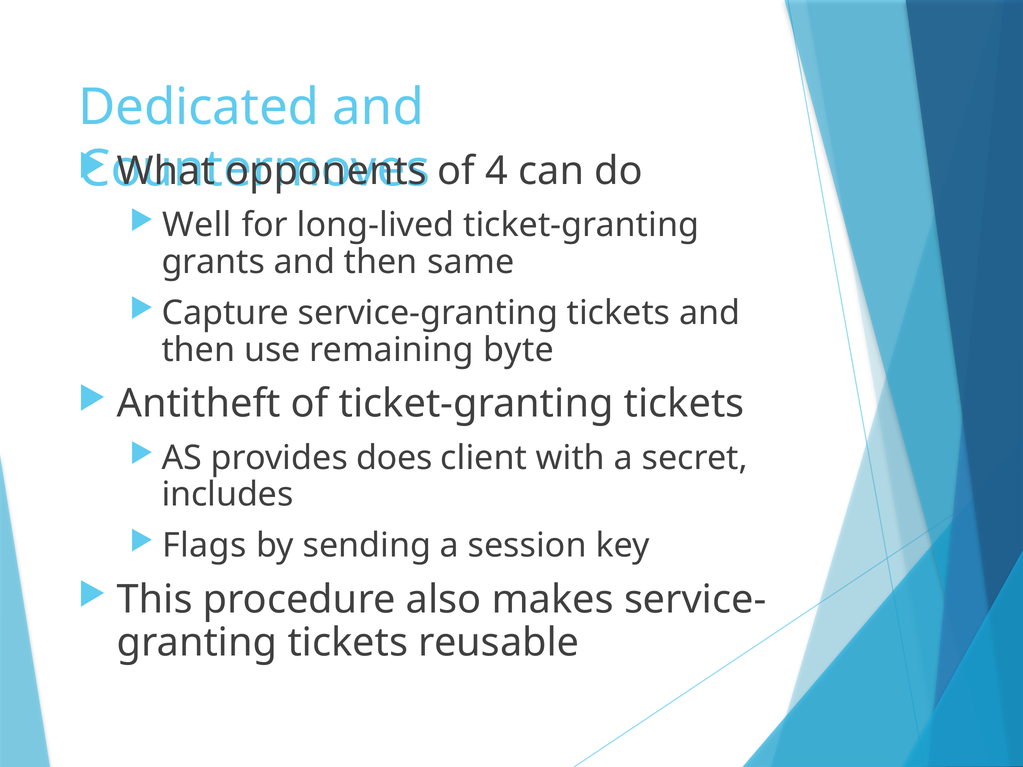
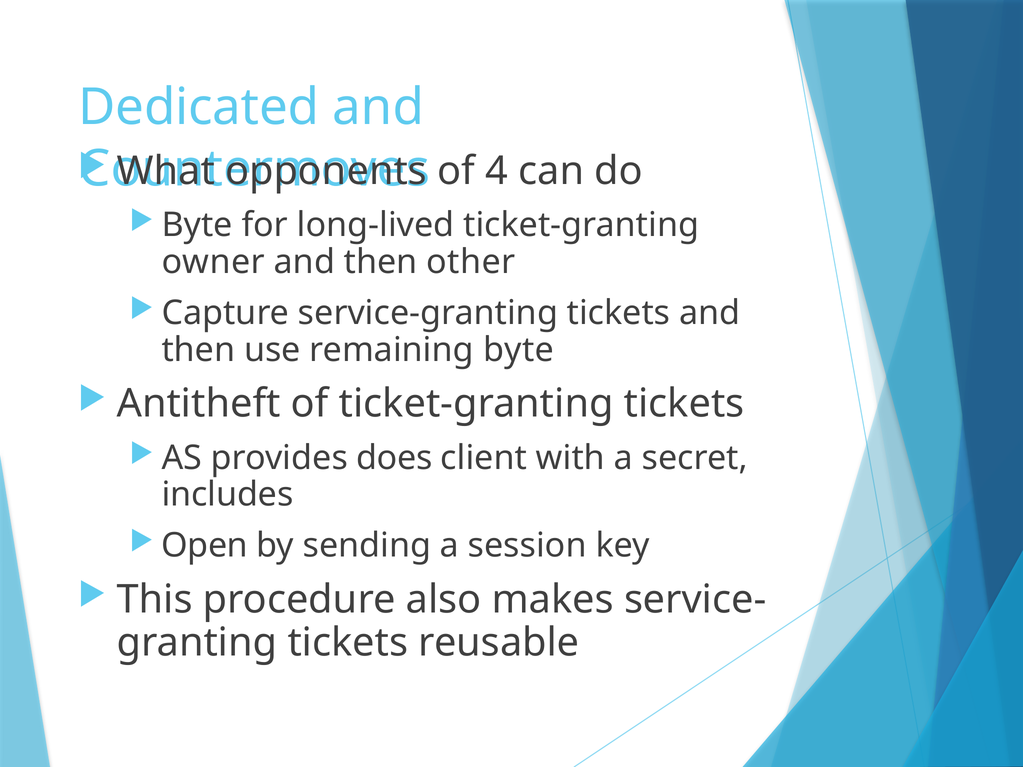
Well at (197, 225): Well -> Byte
grants: grants -> owner
same: same -> other
Flags: Flags -> Open
